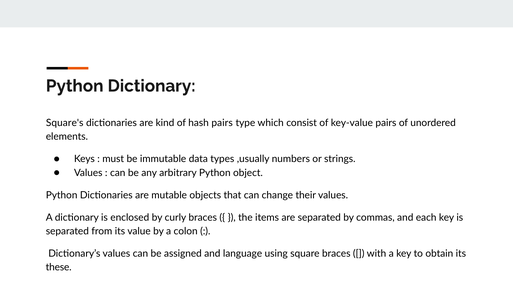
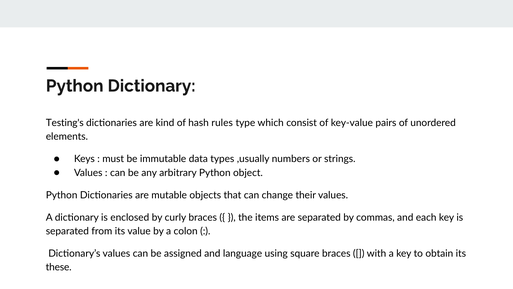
Square's: Square's -> Testing's
hash pairs: pairs -> rules
